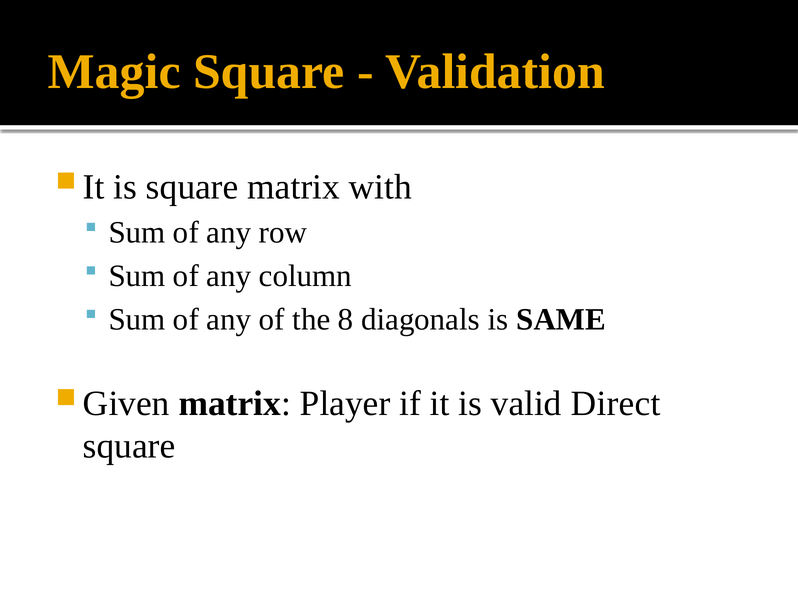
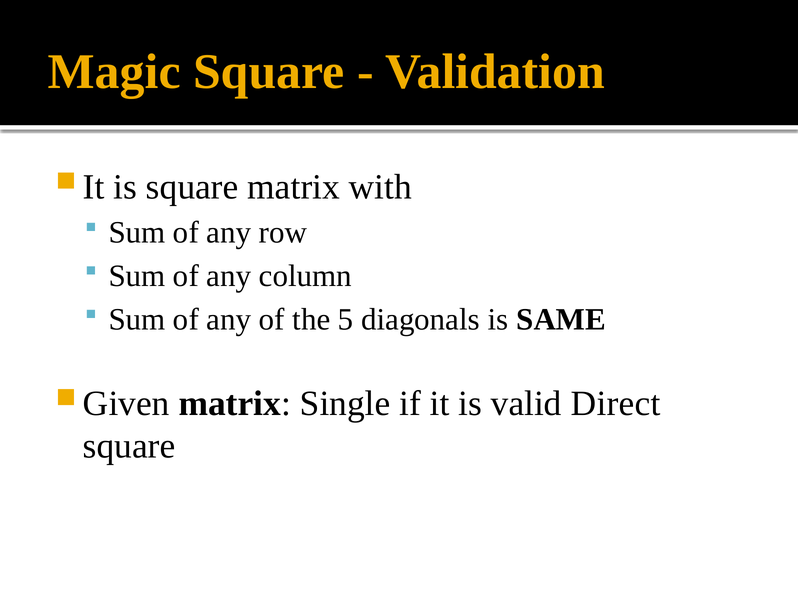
8: 8 -> 5
Player: Player -> Single
